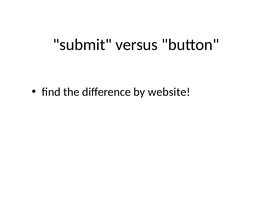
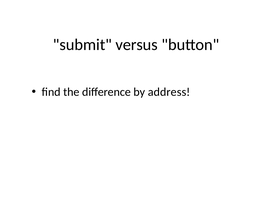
website: website -> address
